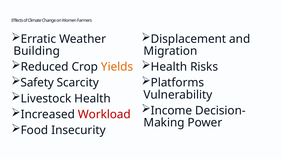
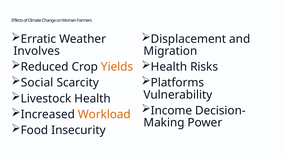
Building: Building -> Involves
Safety: Safety -> Social
Workload colour: red -> orange
